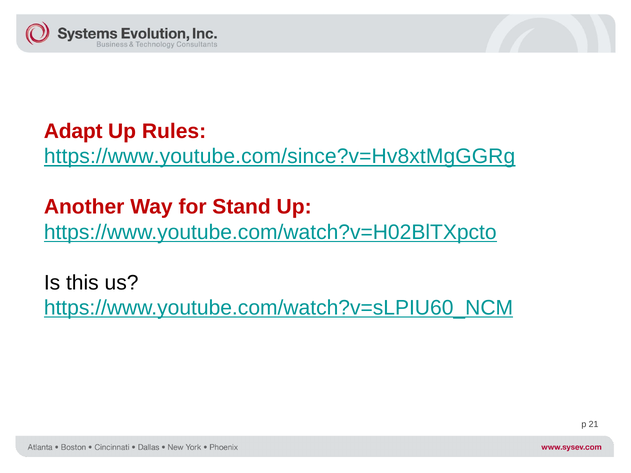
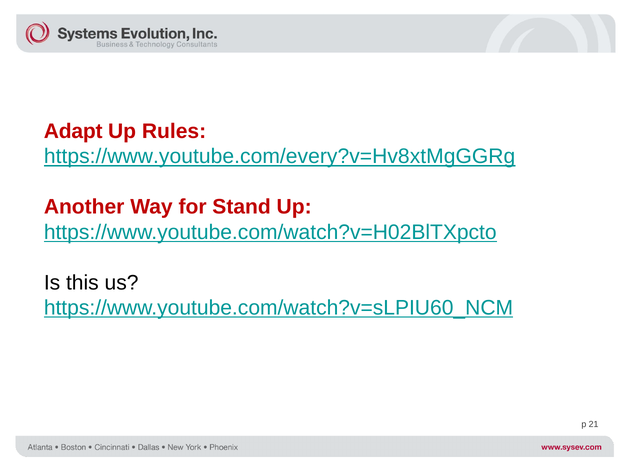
https://www.youtube.com/since?v=Hv8xtMgGGRg: https://www.youtube.com/since?v=Hv8xtMgGGRg -> https://www.youtube.com/every?v=Hv8xtMgGGRg
